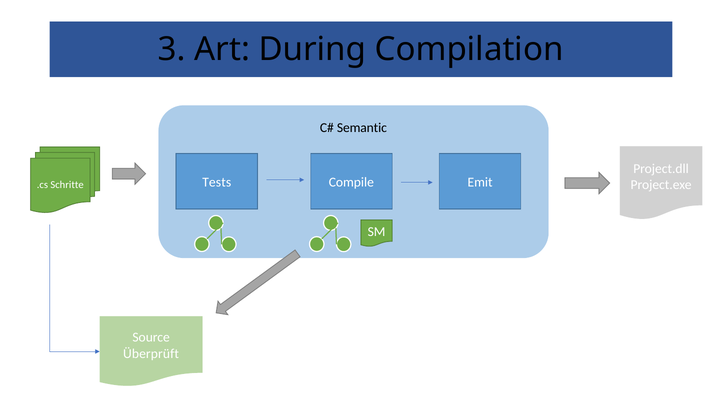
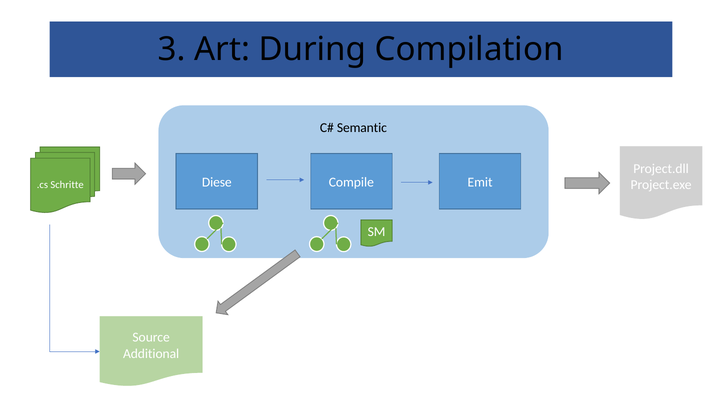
Tests: Tests -> Diese
Überprüft: Überprüft -> Additional
